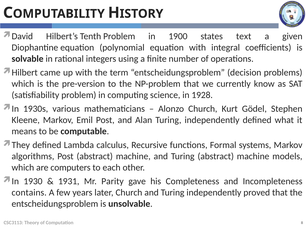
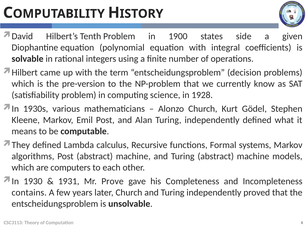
text: text -> side
Parity: Parity -> Prove
